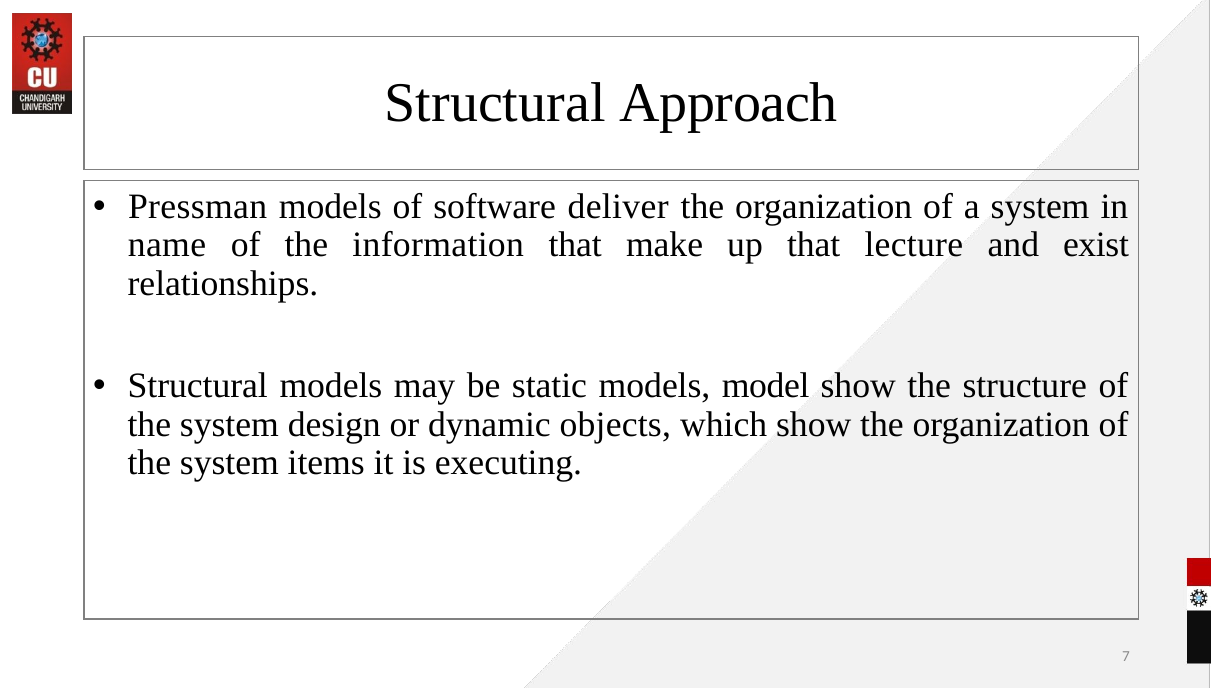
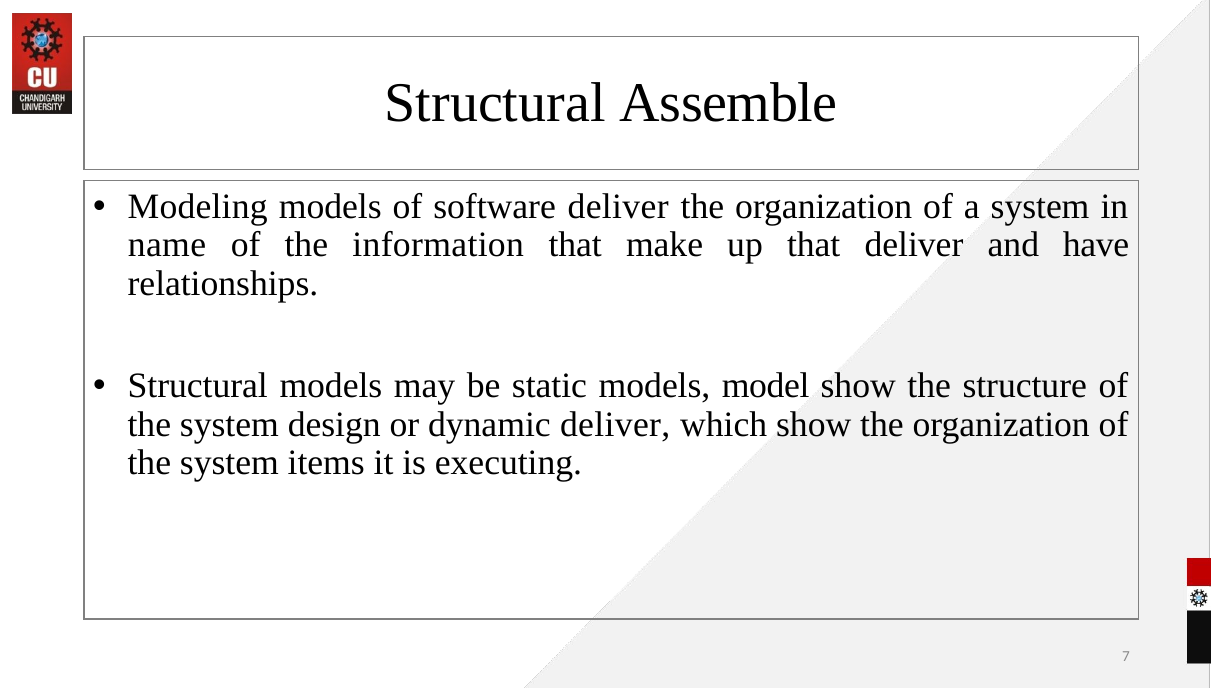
Approach: Approach -> Assemble
Pressman: Pressman -> Modeling
that lecture: lecture -> deliver
exist: exist -> have
dynamic objects: objects -> deliver
